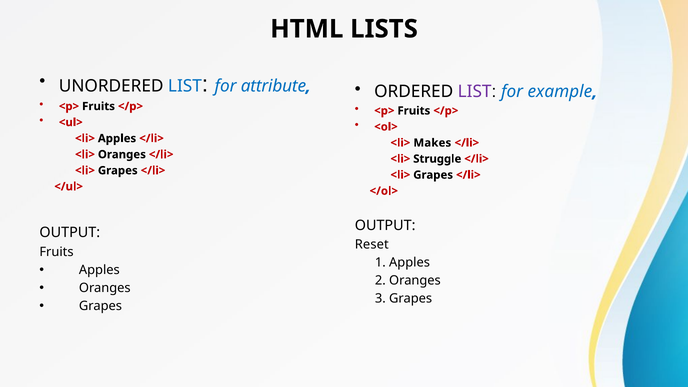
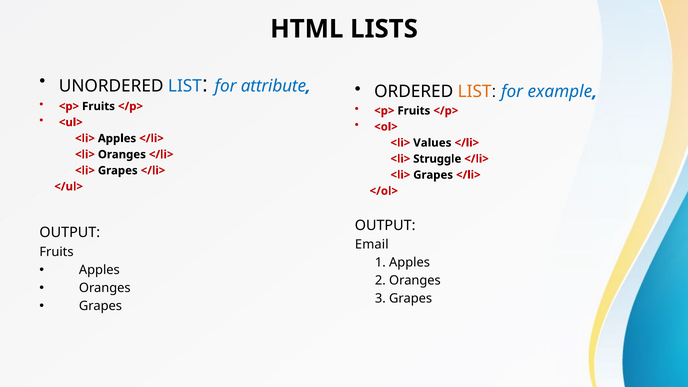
LIST at (475, 92) colour: purple -> orange
Makes: Makes -> Values
Reset: Reset -> Email
